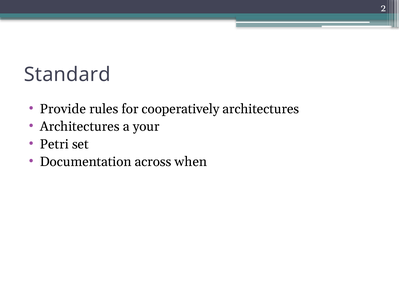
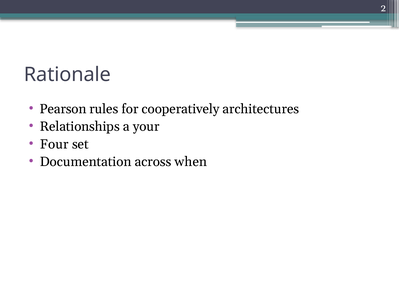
Standard: Standard -> Rationale
Provide: Provide -> Pearson
Architectures at (80, 127): Architectures -> Relationships
Petri: Petri -> Four
